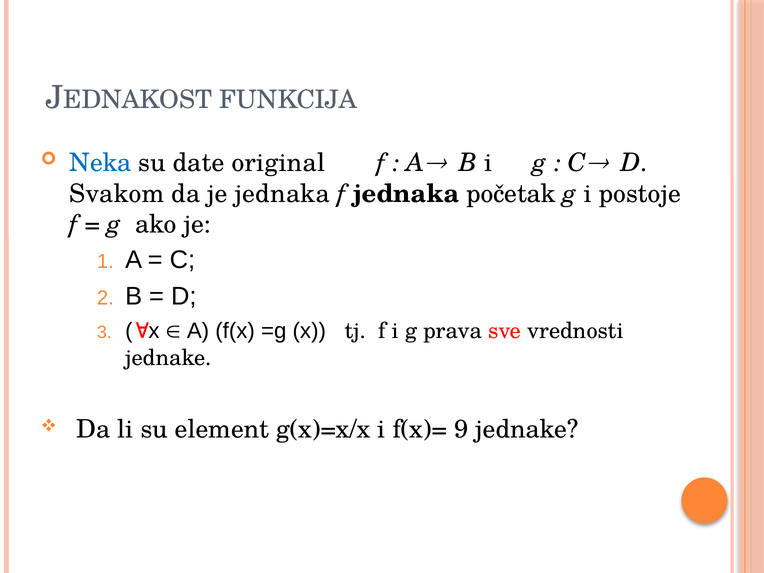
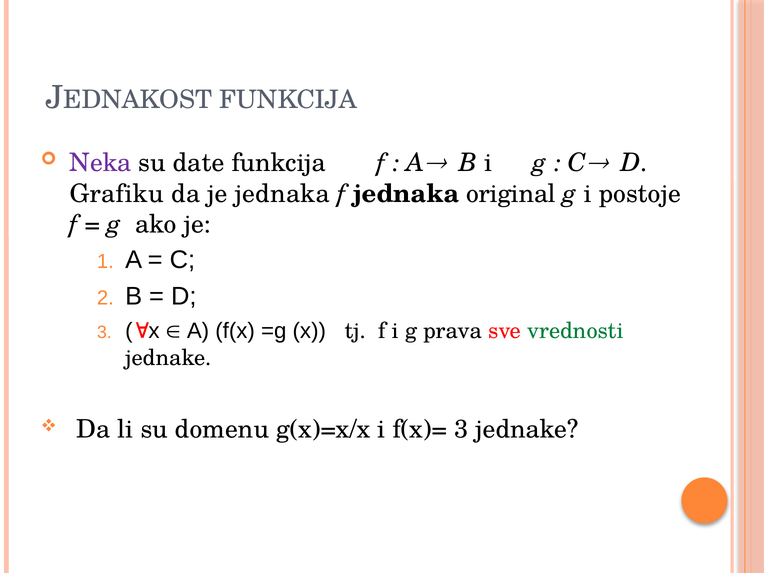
Neka colour: blue -> purple
date original: original -> funkcija
Svakom: Svakom -> Grafiku
početak: početak -> original
vrednosti colour: black -> green
element: element -> domenu
f(x)= 9: 9 -> 3
